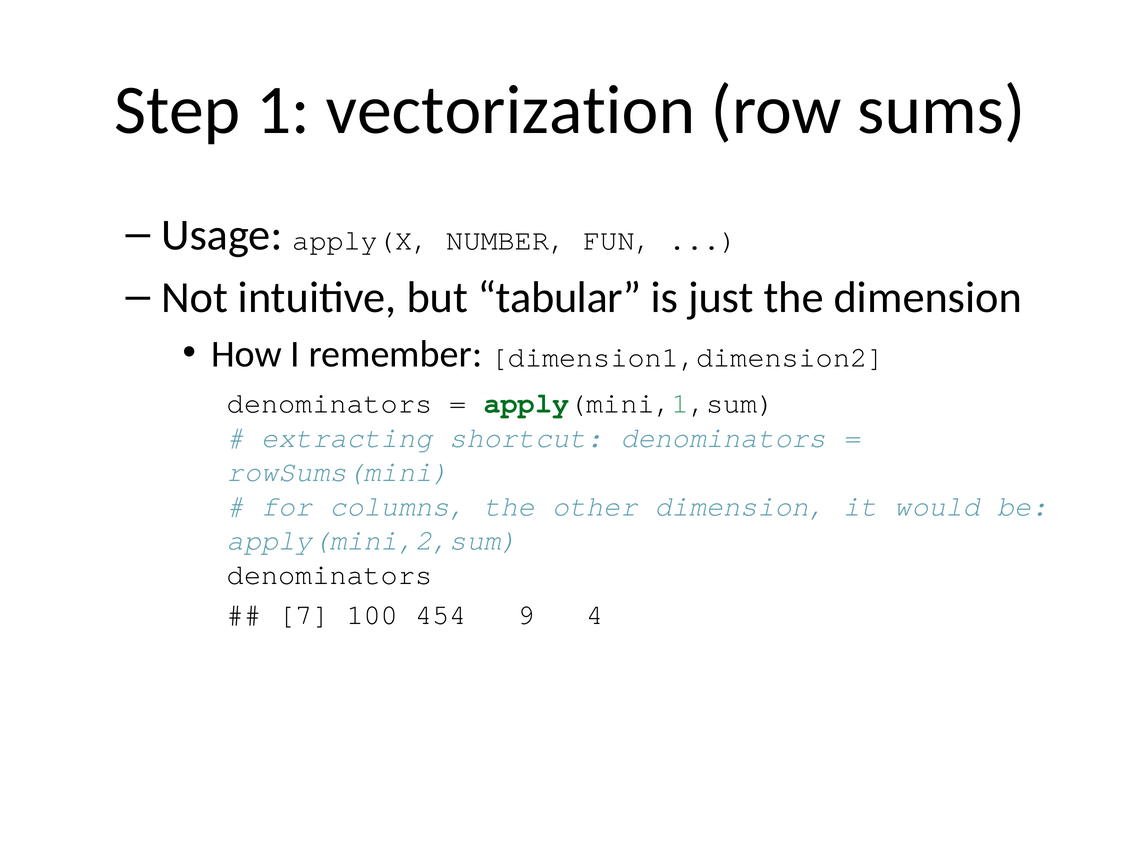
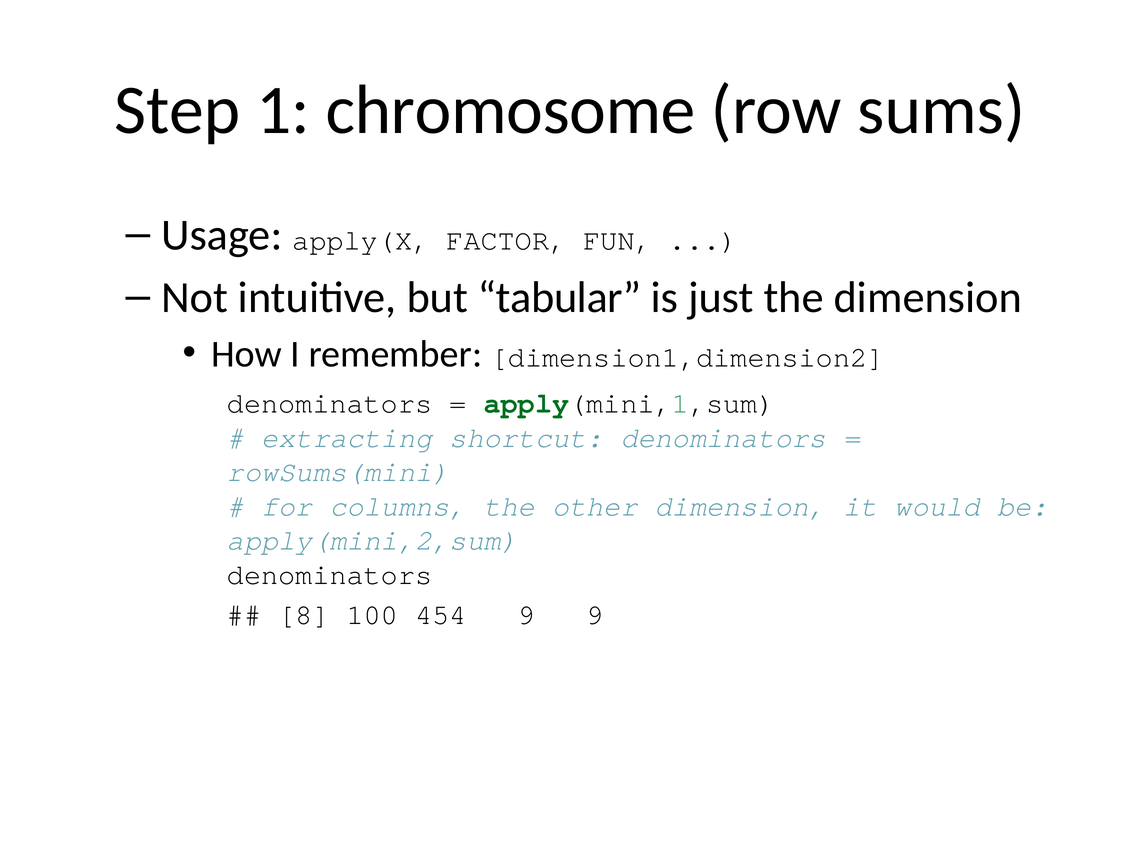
vectorization: vectorization -> chromosome
NUMBER: NUMBER -> FACTOR
7: 7 -> 8
9 4: 4 -> 9
